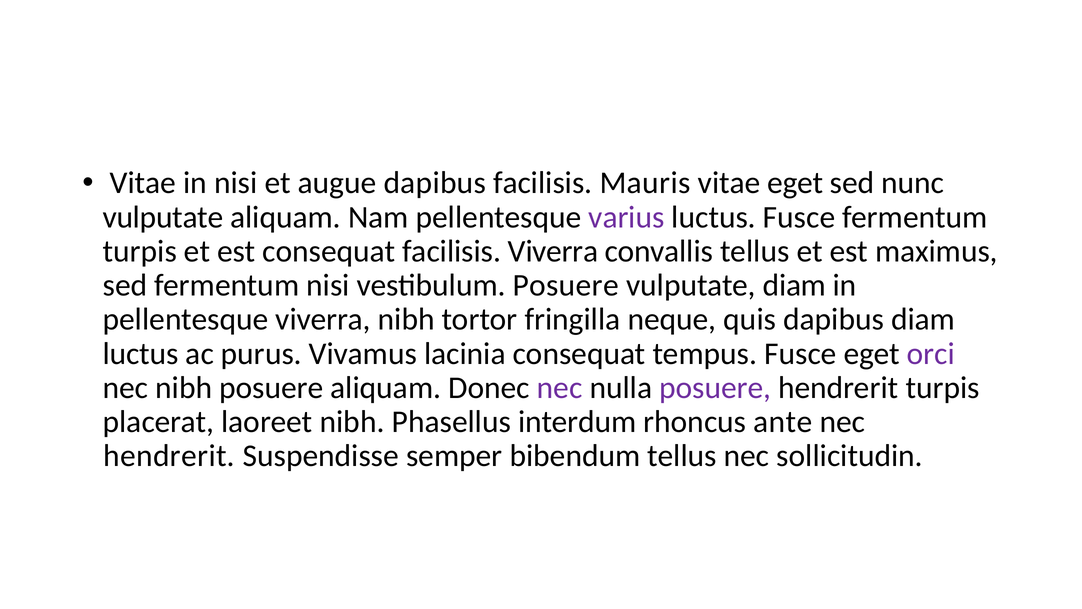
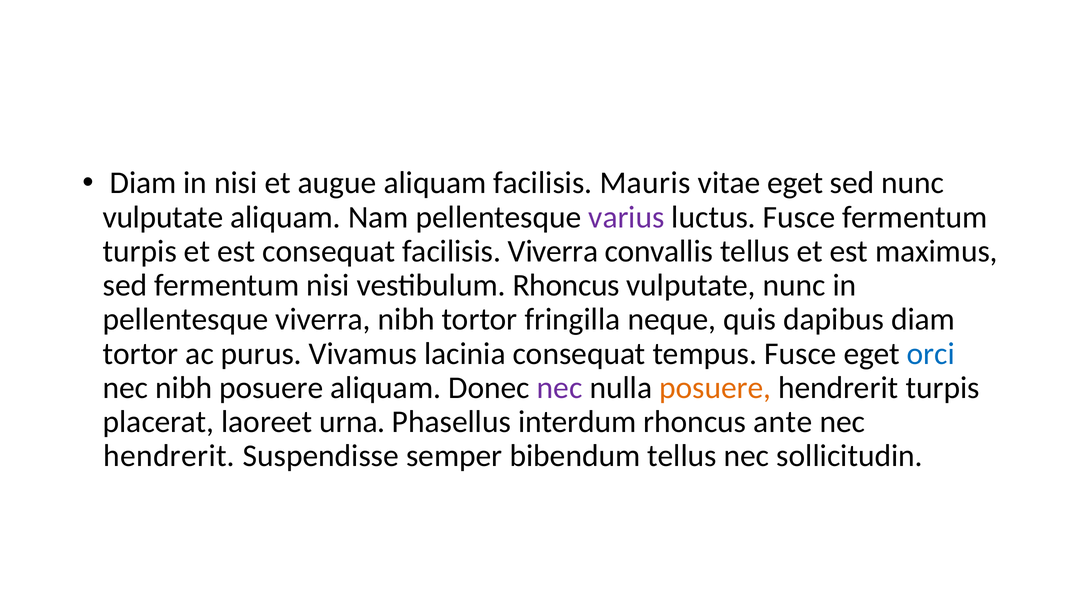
Vitae at (143, 183): Vitae -> Diam
augue dapibus: dapibus -> aliquam
vestibulum Posuere: Posuere -> Rhoncus
vulputate diam: diam -> nunc
luctus at (141, 353): luctus -> tortor
orci colour: purple -> blue
posuere at (715, 387) colour: purple -> orange
laoreet nibh: nibh -> urna
